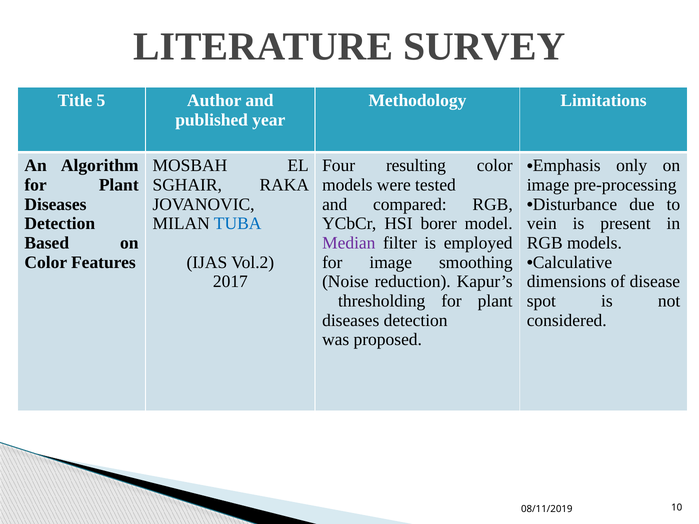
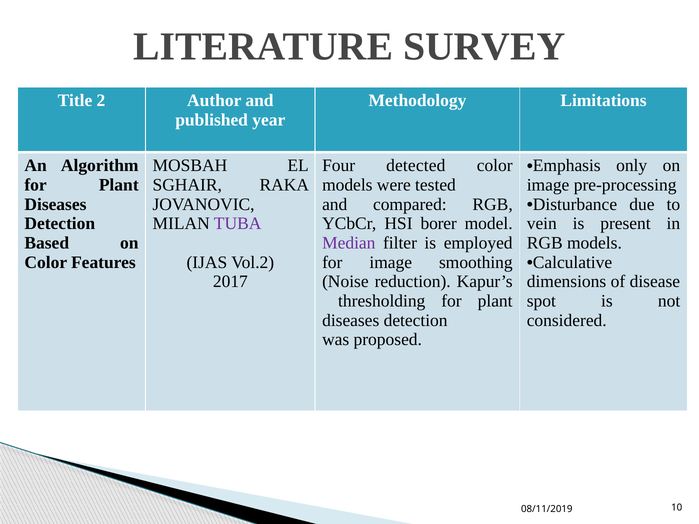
5: 5 -> 2
resulting: resulting -> detected
TUBA colour: blue -> purple
